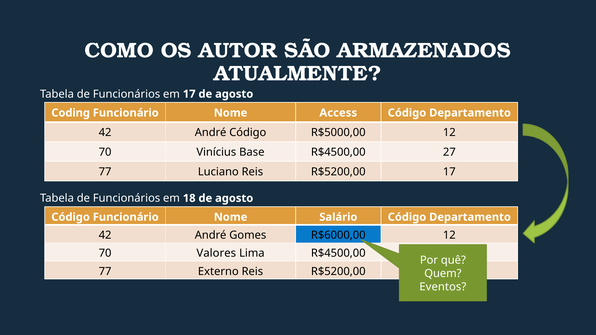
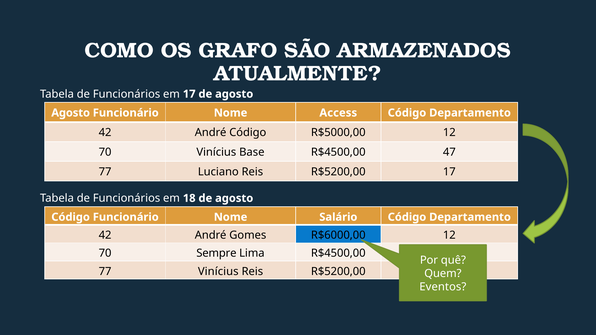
AUTOR: AUTOR -> GRAFO
Coding at (71, 113): Coding -> Agosto
27: 27 -> 47
Valores: Valores -> Sempre
77 Externo: Externo -> Vinícius
